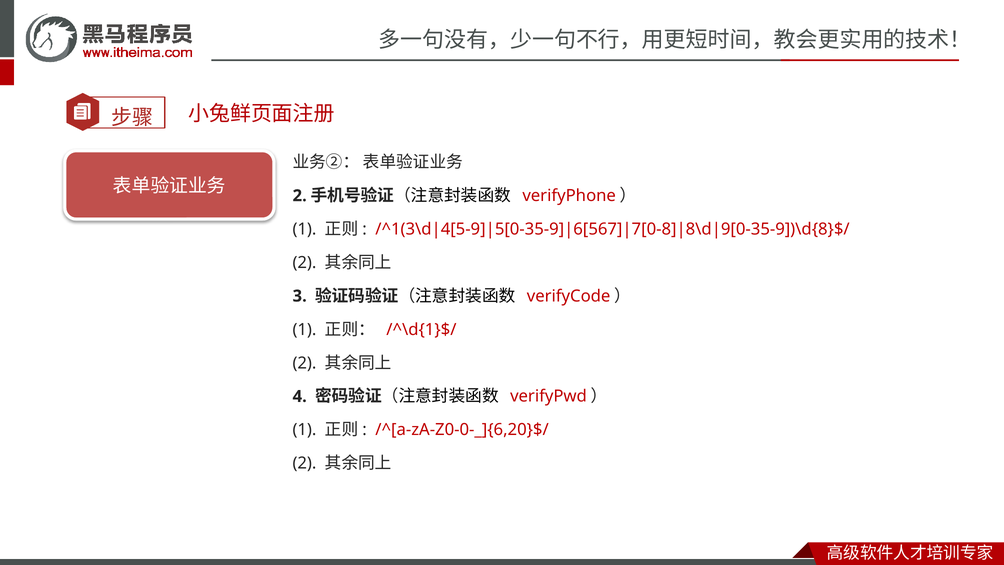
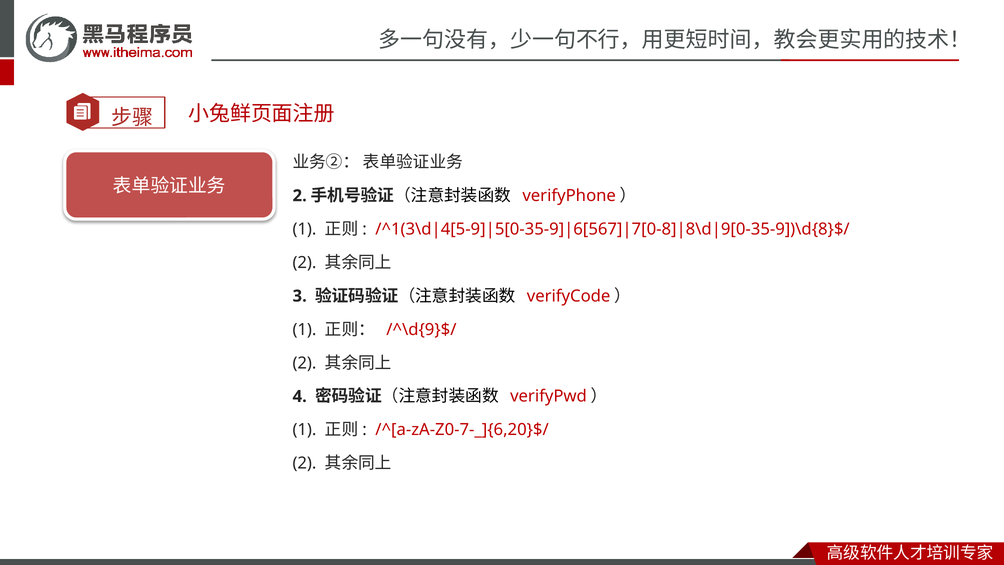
/^\d{1}$/: /^\d{1}$/ -> /^\d{9}$/
/^[a-zA-Z0-0-_]{6,20}$/: /^[a-zA-Z0-0-_]{6,20}$/ -> /^[a-zA-Z0-7-_]{6,20}$/
